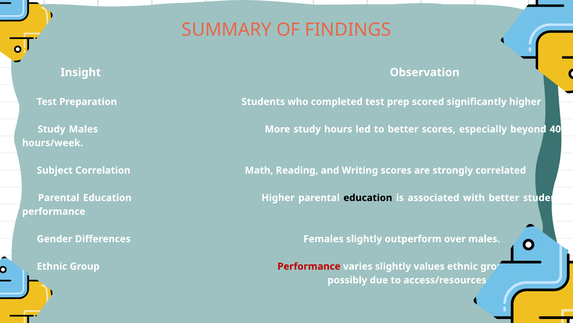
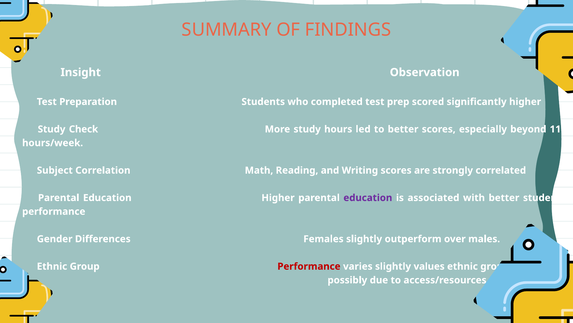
Study Males: Males -> Check
40: 40 -> 11
education at (368, 197) colour: black -> purple
